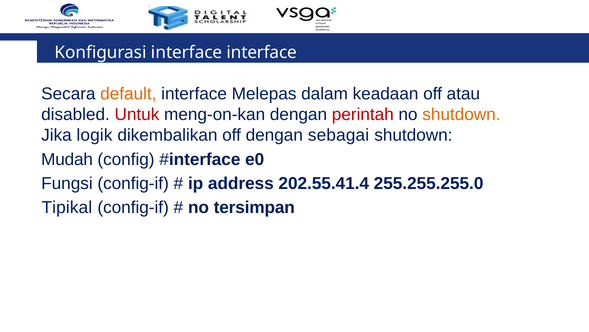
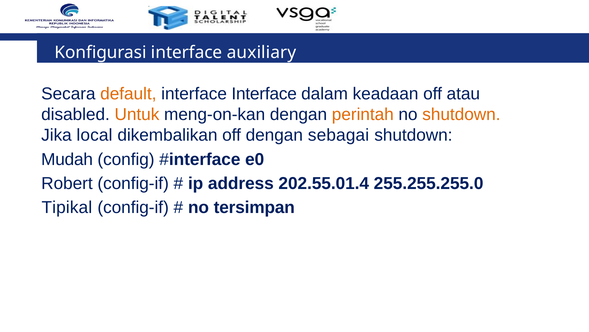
interface interface: interface -> auxiliary
interface Melepas: Melepas -> Interface
Untuk colour: red -> orange
perintah colour: red -> orange
logik: logik -> local
Fungsi: Fungsi -> Robert
202.55.41.4: 202.55.41.4 -> 202.55.01.4
